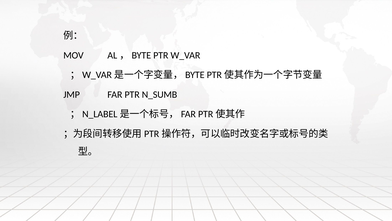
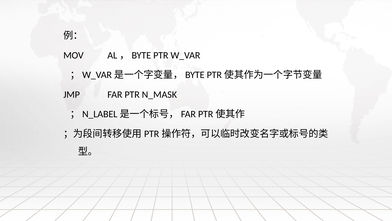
N_SUMB: N_SUMB -> N_MASK
